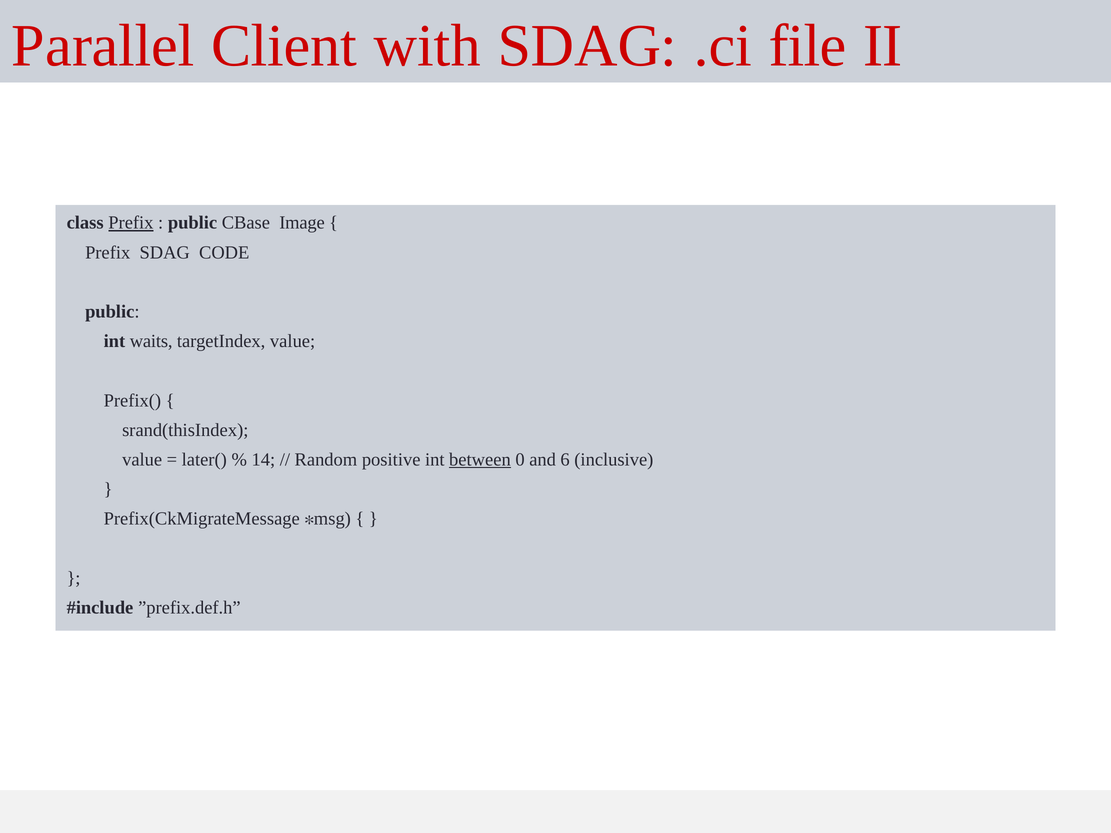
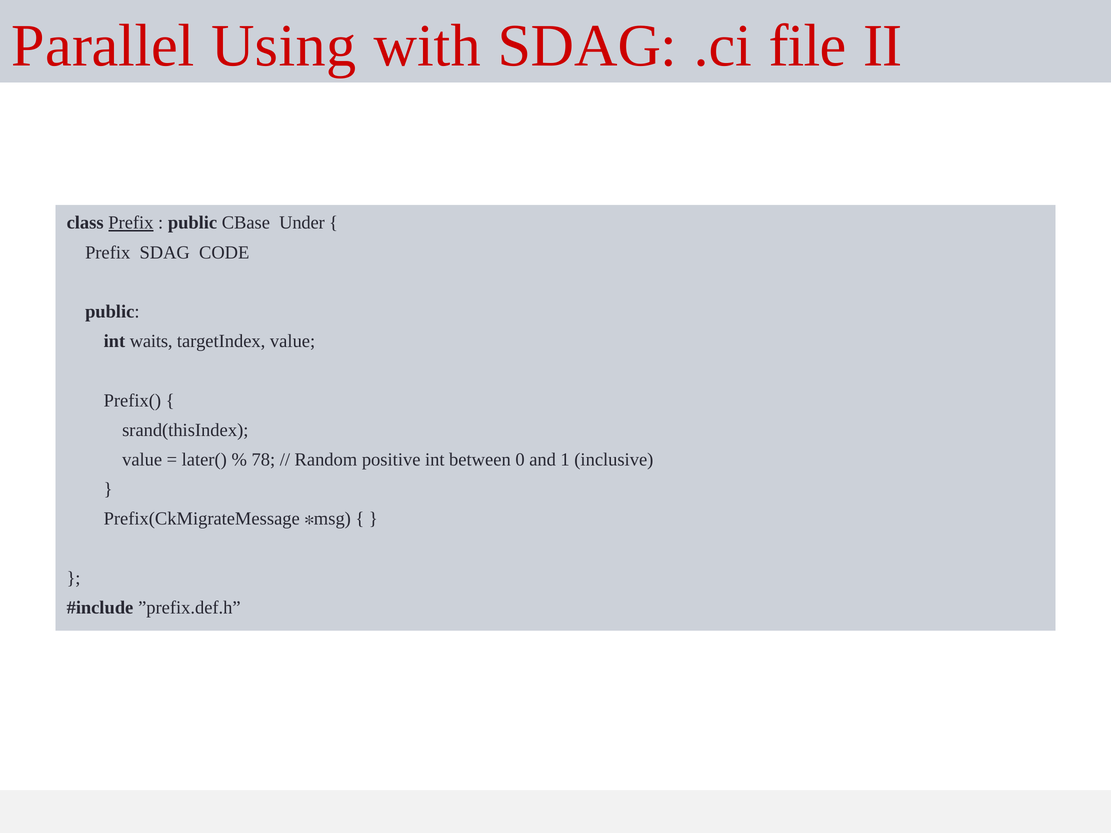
Client: Client -> Using
Image: Image -> Under
14: 14 -> 78
between underline: present -> none
6: 6 -> 1
